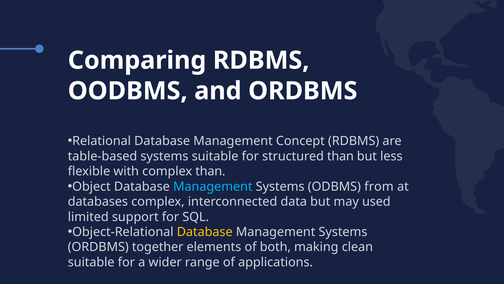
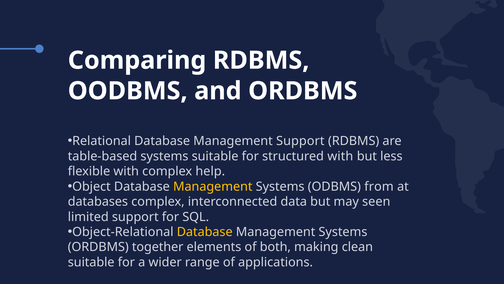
Management Concept: Concept -> Support
structured than: than -> with
complex than: than -> help
Management at (213, 186) colour: light blue -> yellow
used: used -> seen
